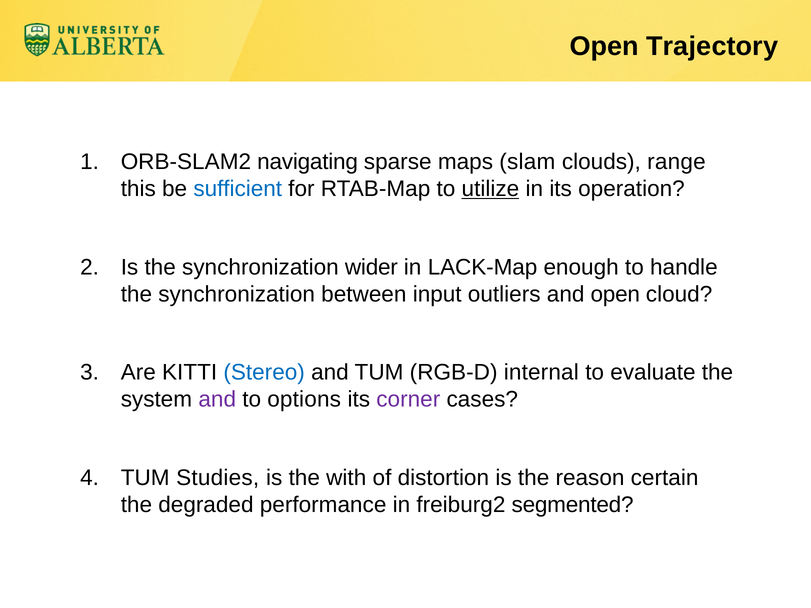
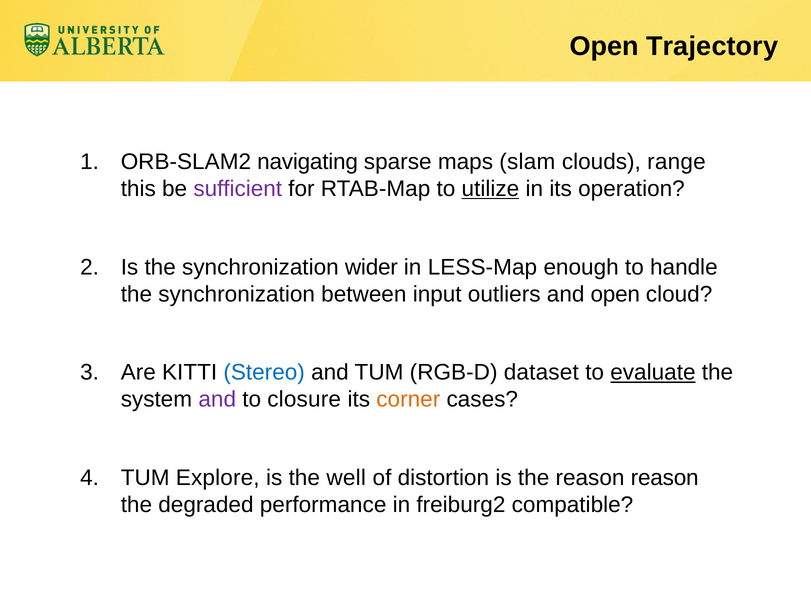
sufficient colour: blue -> purple
LACK-Map: LACK-Map -> LESS-Map
internal: internal -> dataset
evaluate underline: none -> present
options: options -> closure
corner colour: purple -> orange
Studies: Studies -> Explore
with: with -> well
reason certain: certain -> reason
segmented: segmented -> compatible
